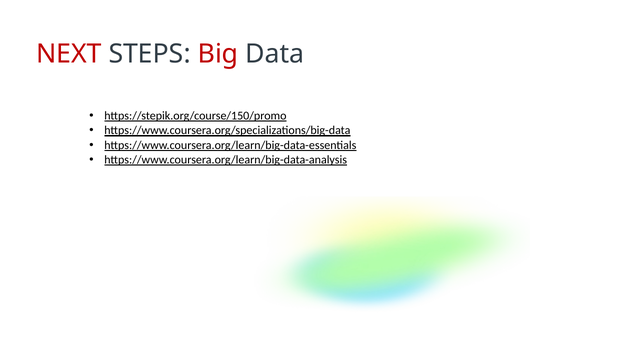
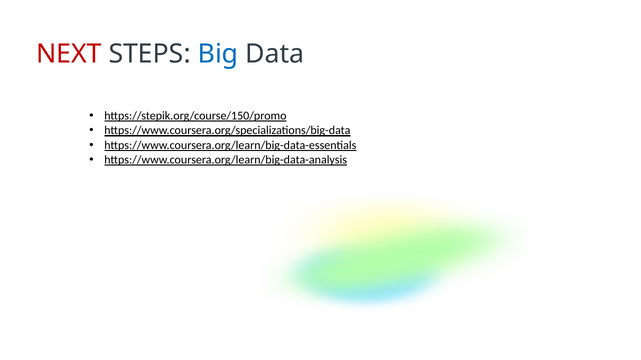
Big colour: red -> blue
